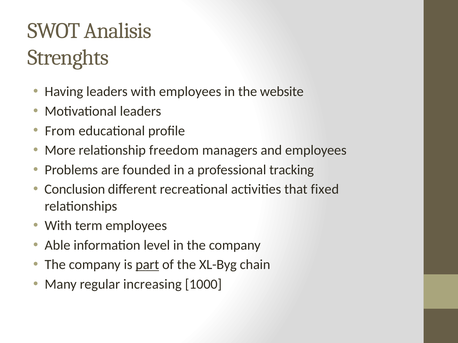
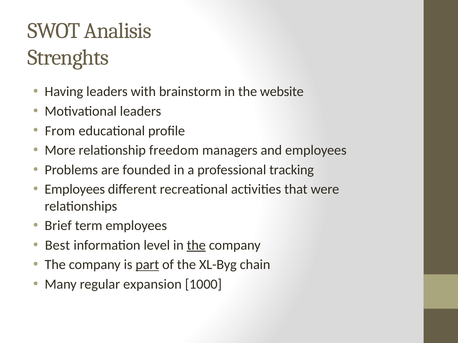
with employees: employees -> brainstorm
Conclusion at (75, 190): Conclusion -> Employees
fixed: fixed -> were
With at (58, 226): With -> Brief
Able: Able -> Best
the at (196, 246) underline: none -> present
increasing: increasing -> expansion
